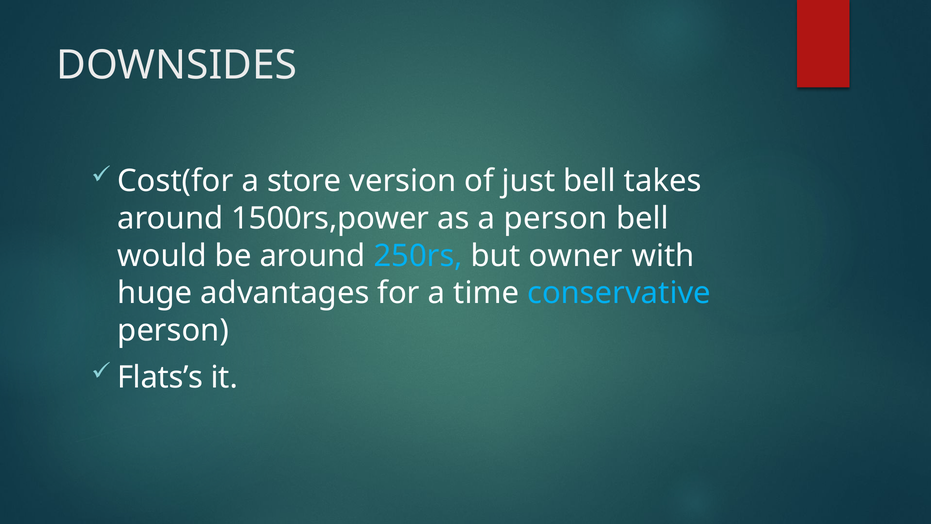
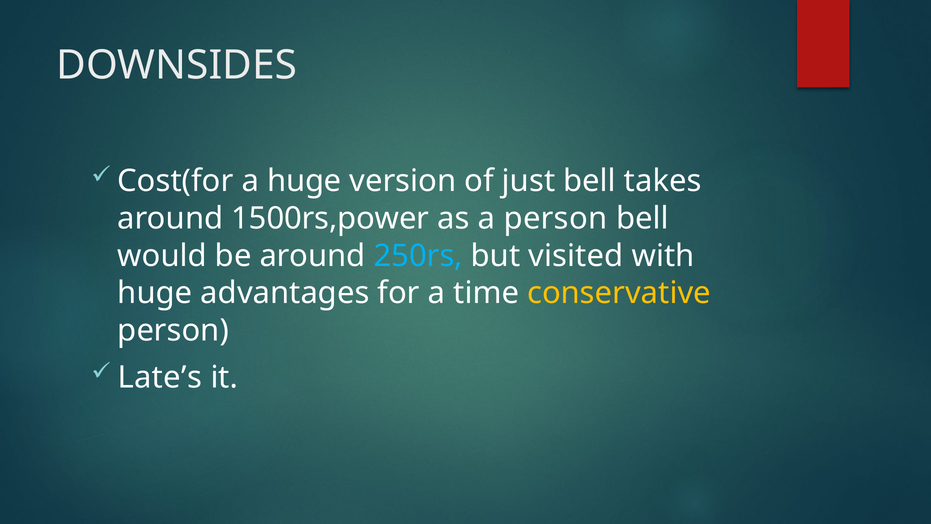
a store: store -> huge
owner: owner -> visited
conservative colour: light blue -> yellow
Flats’s: Flats’s -> Late’s
